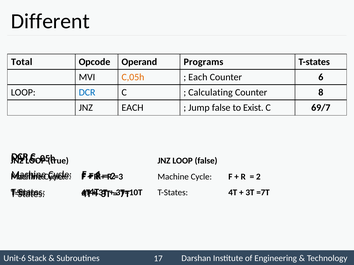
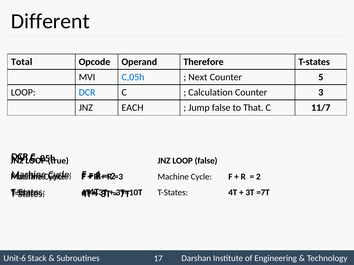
Programs: Programs -> Therefore
C,05h colour: orange -> blue
Each at (198, 77): Each -> Next
6: 6 -> 5
Calculating: Calculating -> Calculation
8: 8 -> 3
Exist: Exist -> That
69/7: 69/7 -> 11/7
